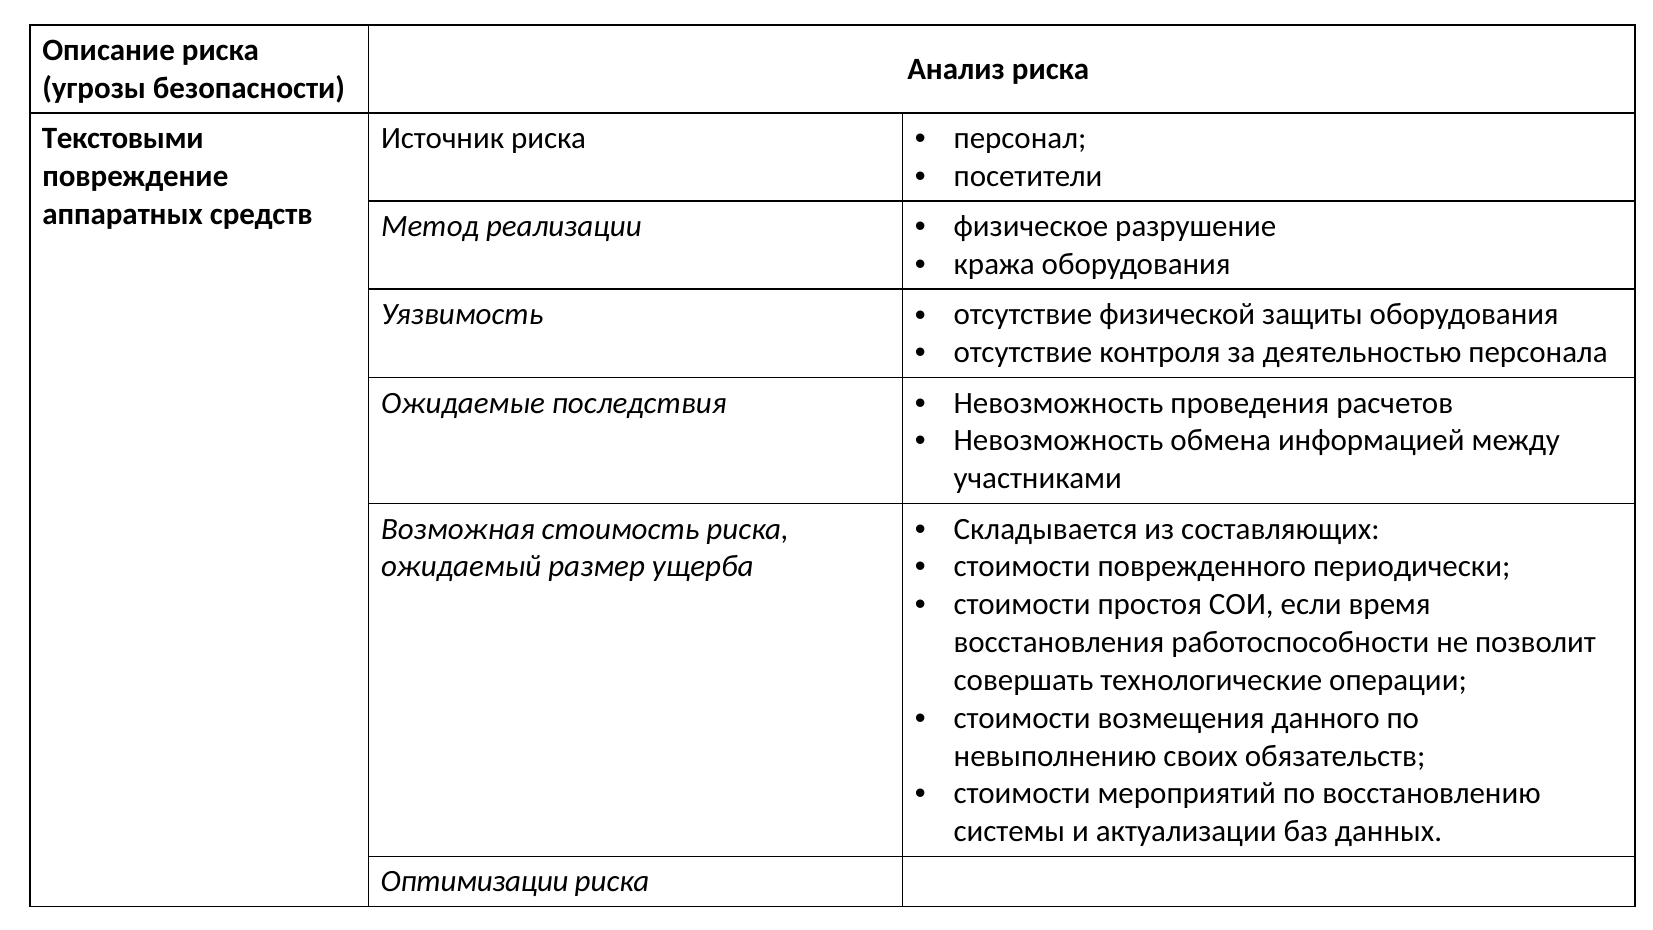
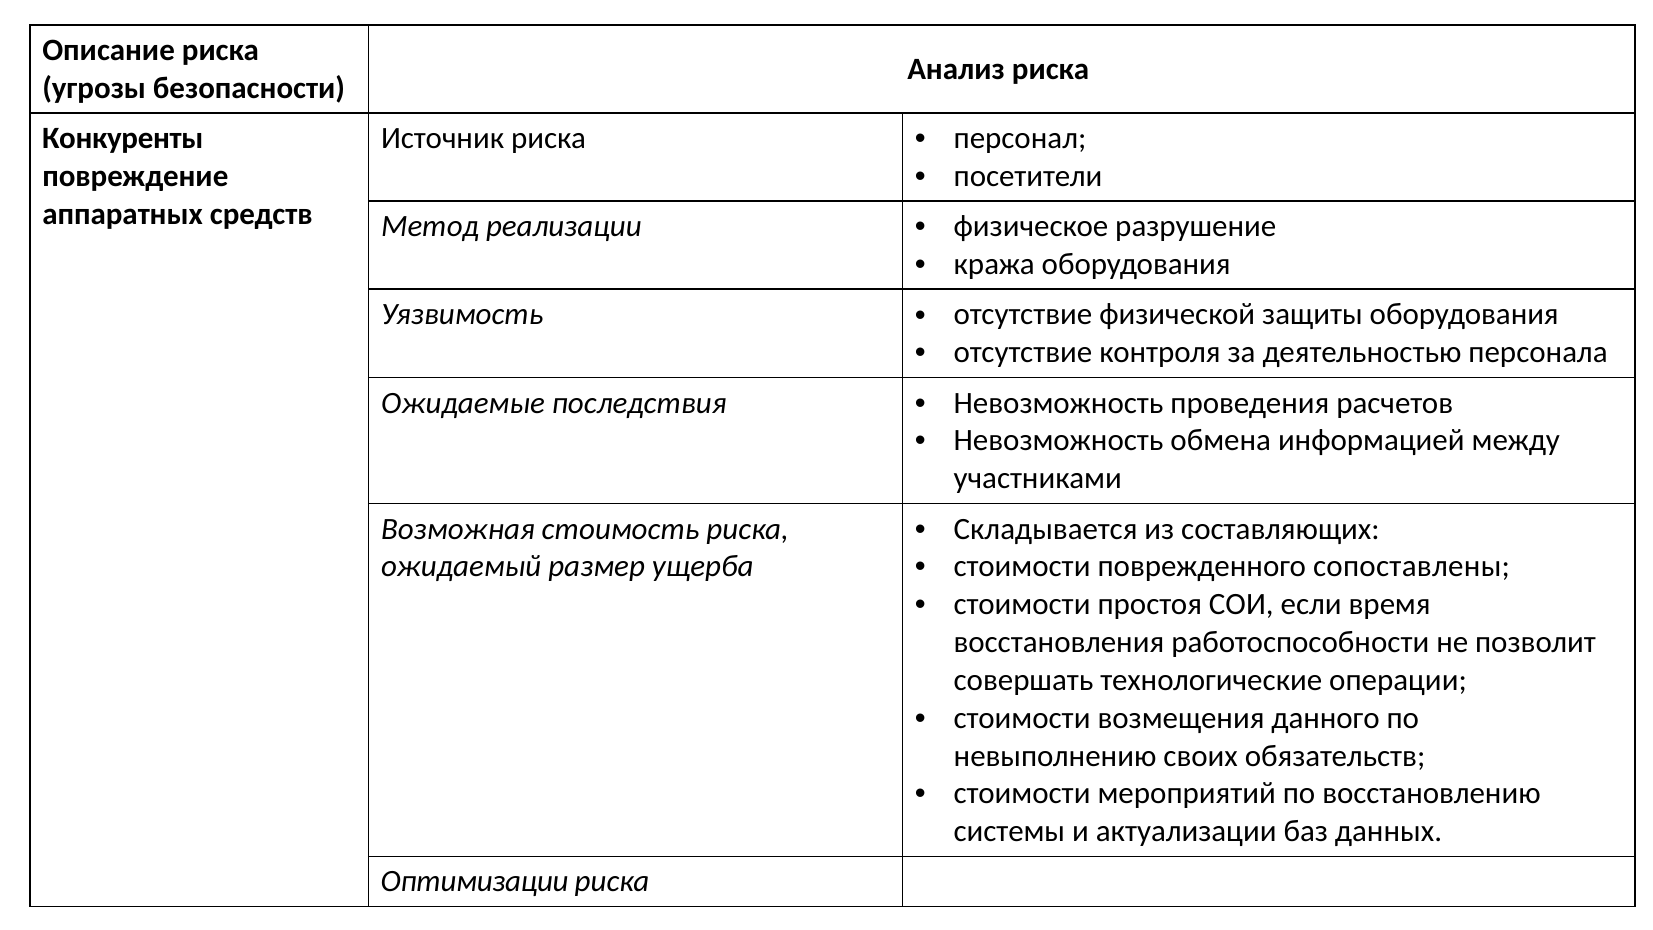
Текстовыми: Текстовыми -> Конкуренты
периодически: периодически -> сопоставлены
